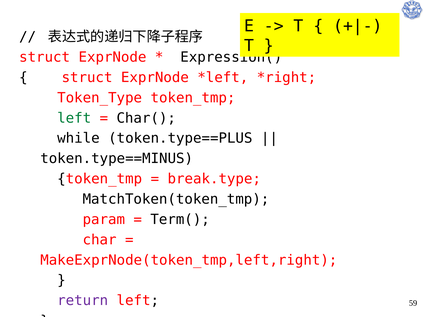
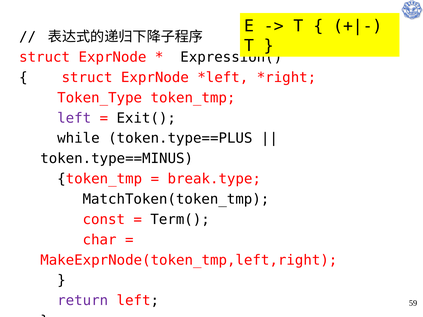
left at (74, 118) colour: green -> purple
Char(: Char( -> Exit(
param: param -> const
